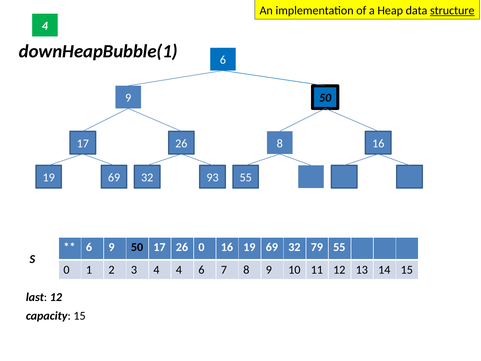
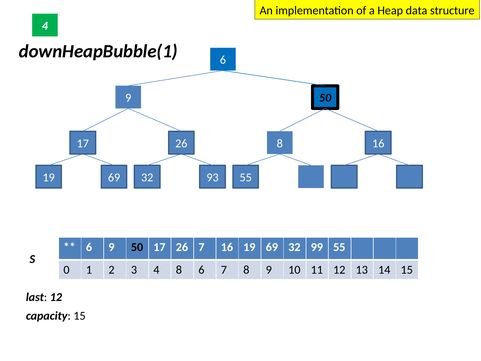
structure underline: present -> none
26 0: 0 -> 7
79: 79 -> 99
4 4: 4 -> 8
